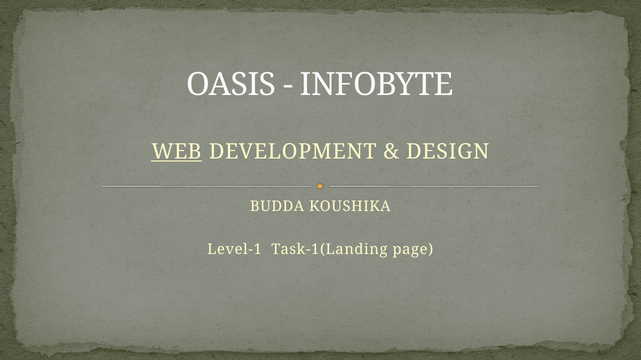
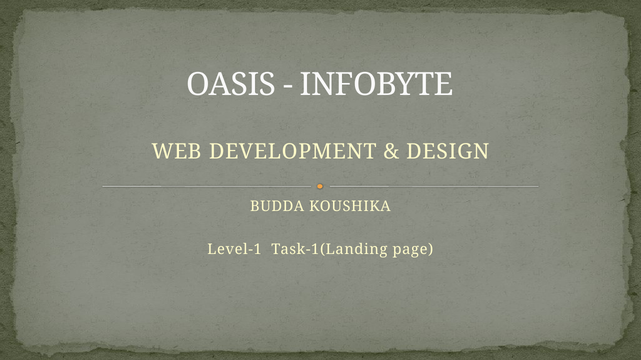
WEB underline: present -> none
